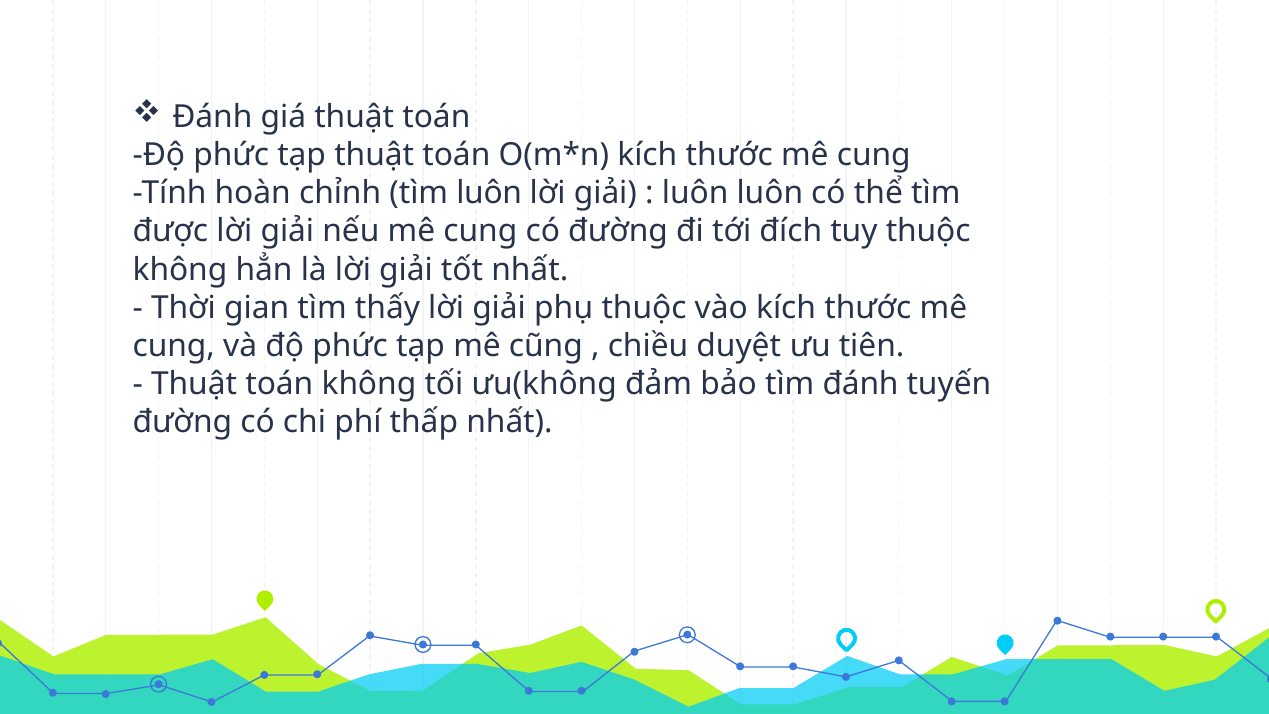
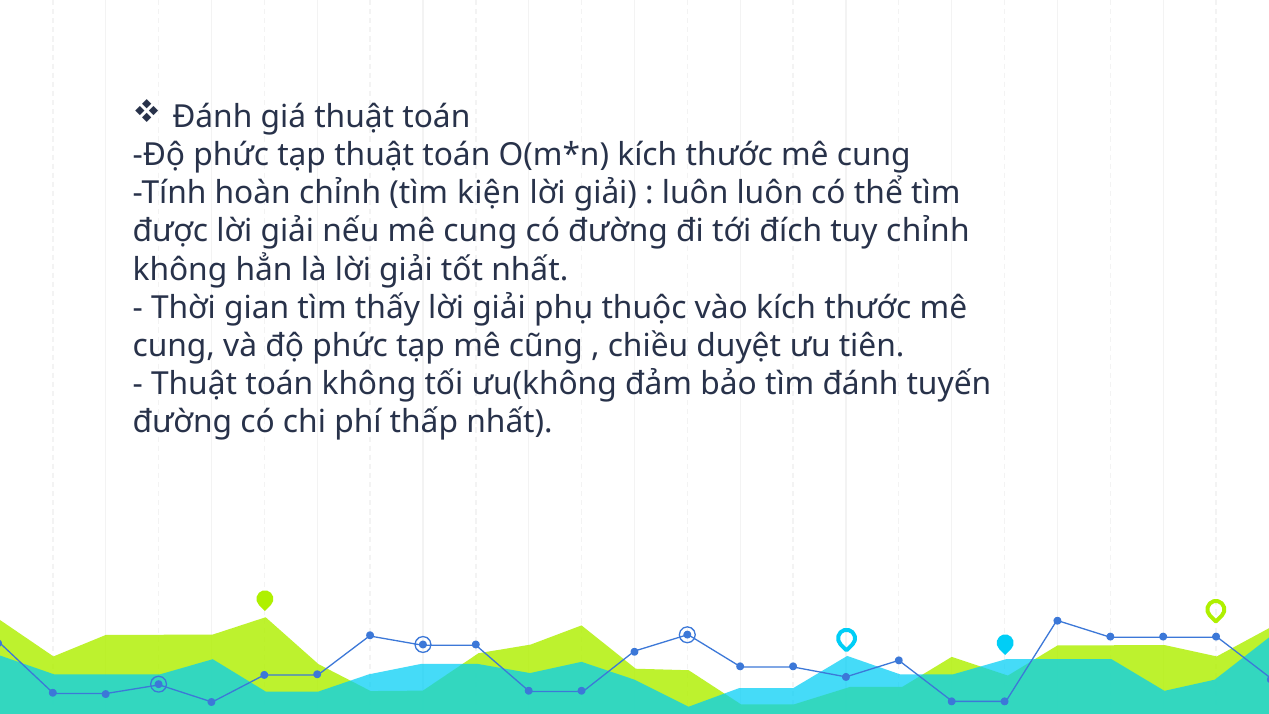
tìm luôn: luôn -> kiện
tuy thuộc: thuộc -> chỉnh
